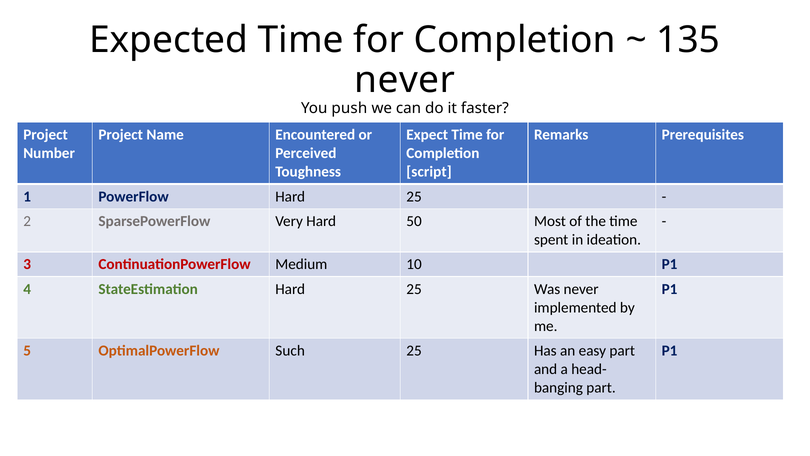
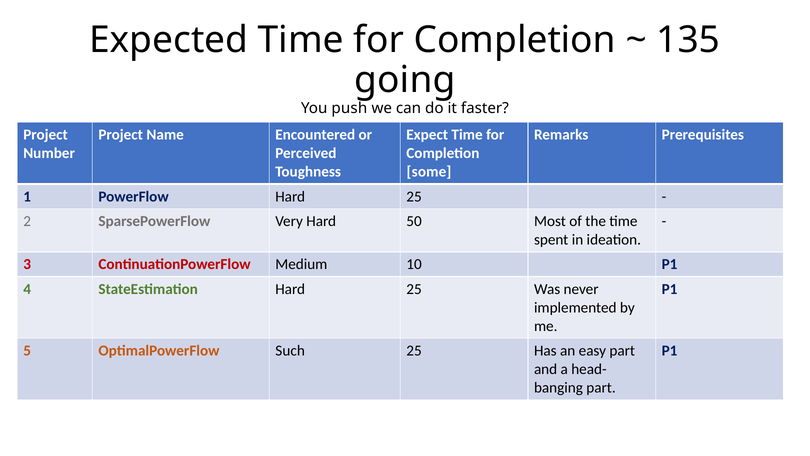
never at (405, 80): never -> going
script: script -> some
